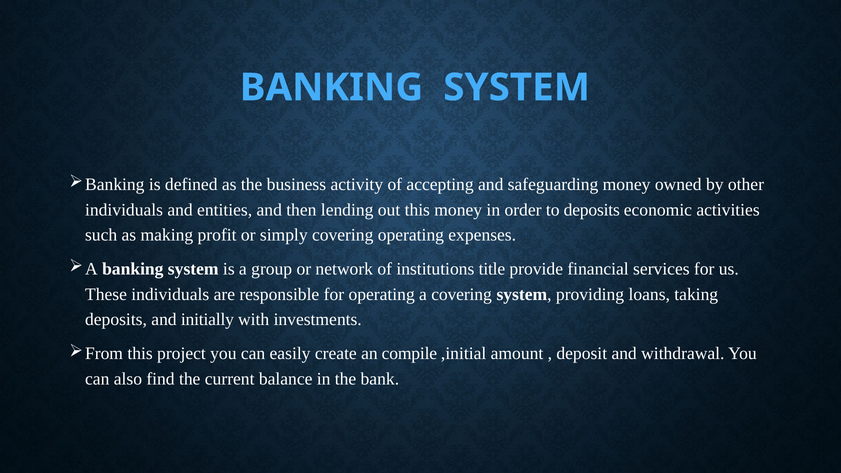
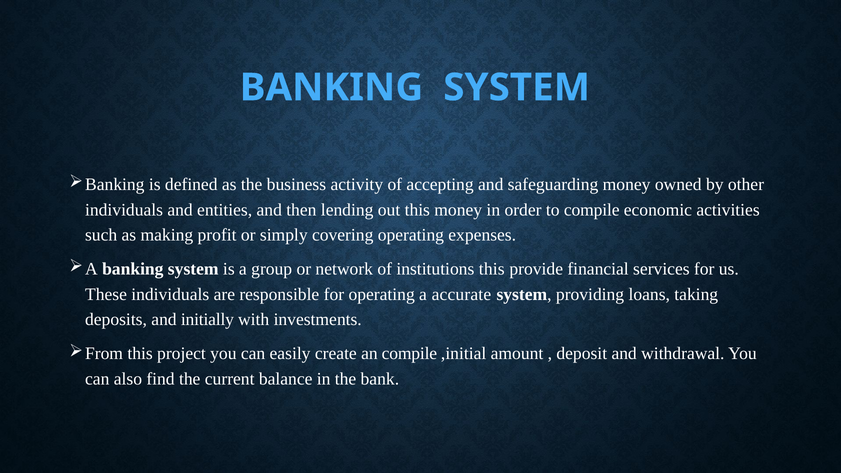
to deposits: deposits -> compile
institutions title: title -> this
a covering: covering -> accurate
